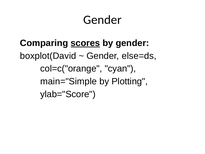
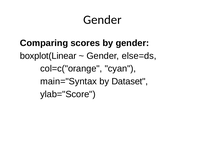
scores underline: present -> none
boxplot(David: boxplot(David -> boxplot(Linear
main="Simple: main="Simple -> main="Syntax
Plotting: Plotting -> Dataset
